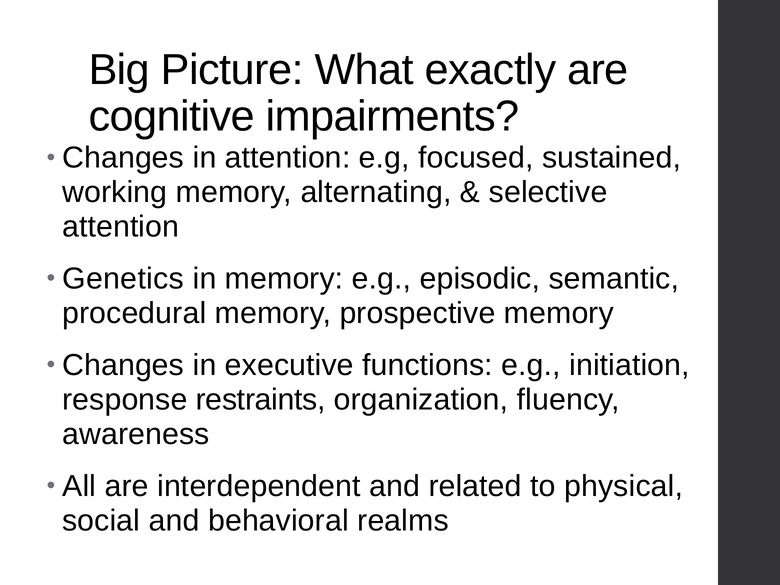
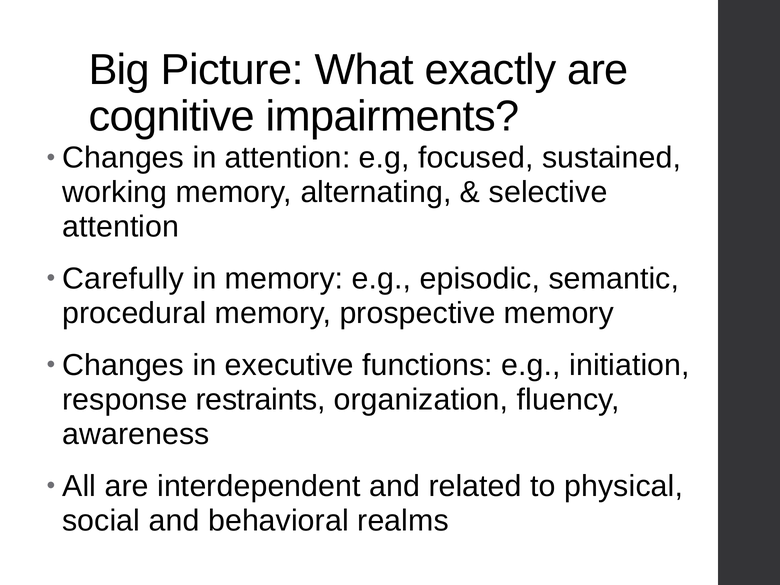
Genetics: Genetics -> Carefully
